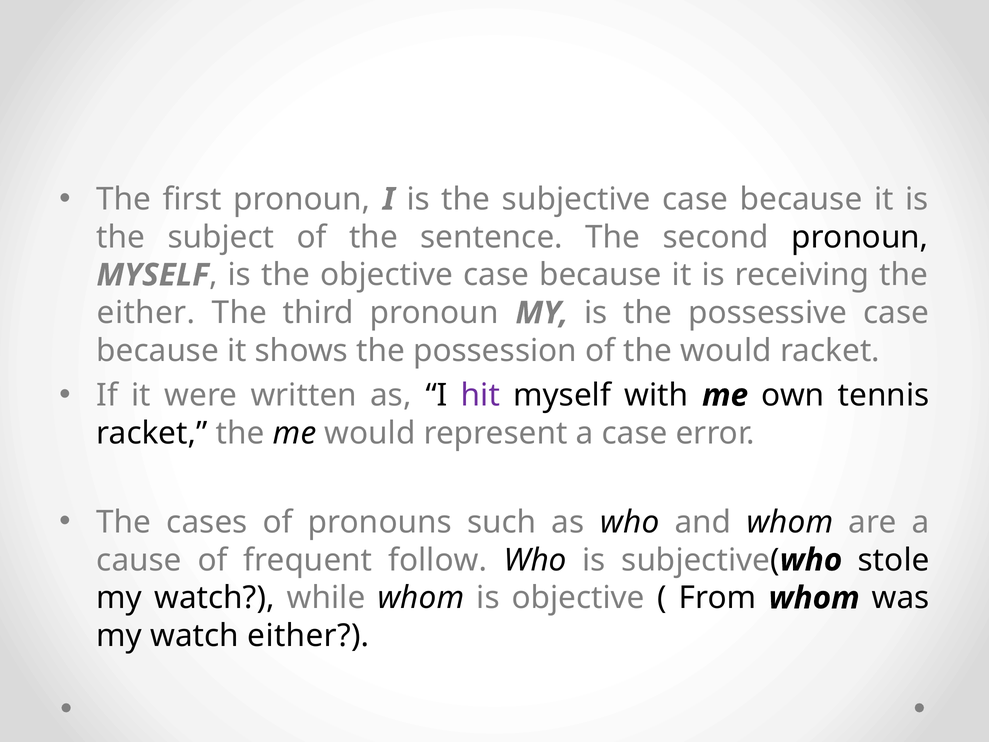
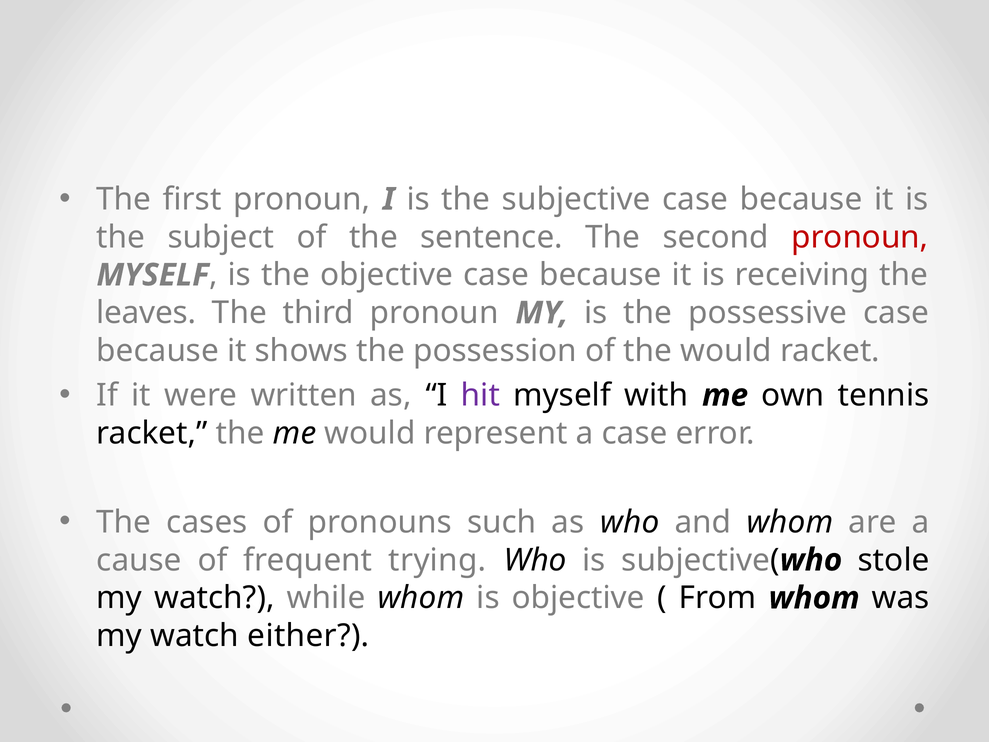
pronoun at (860, 237) colour: black -> red
either at (146, 313): either -> leaves
follow: follow -> trying
